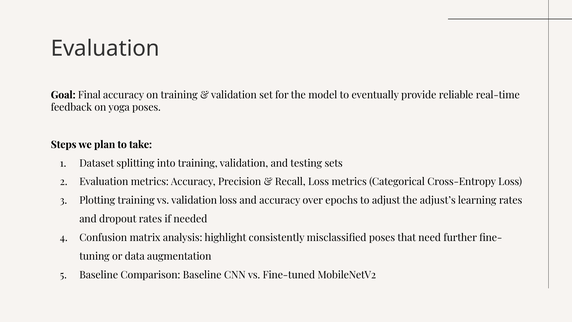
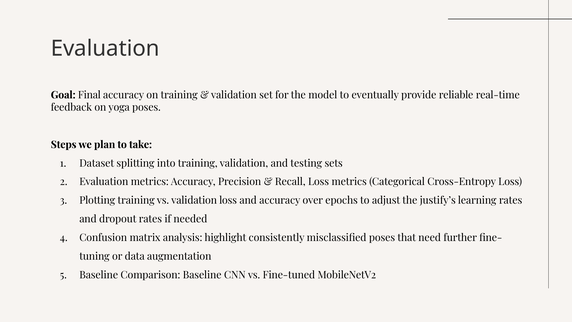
adjust’s: adjust’s -> justify’s
